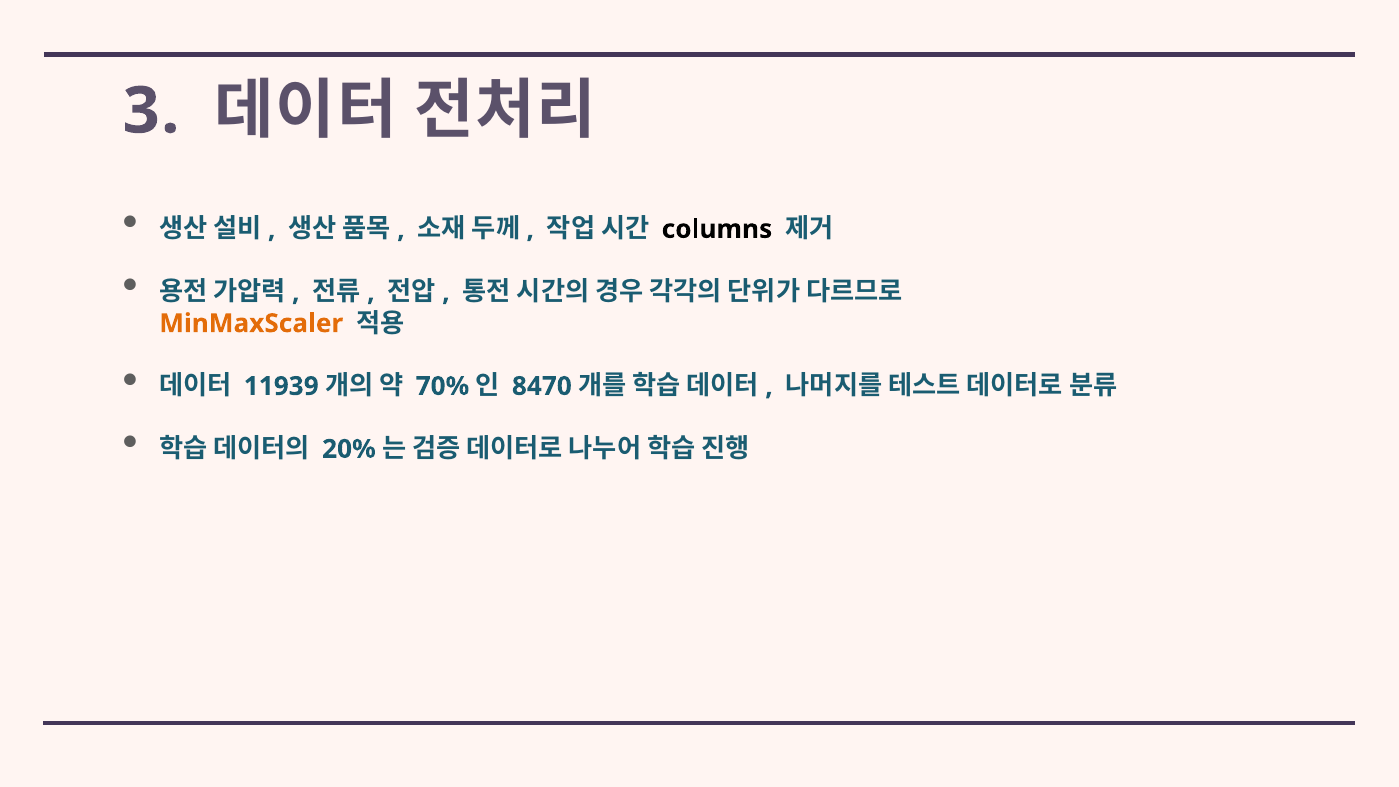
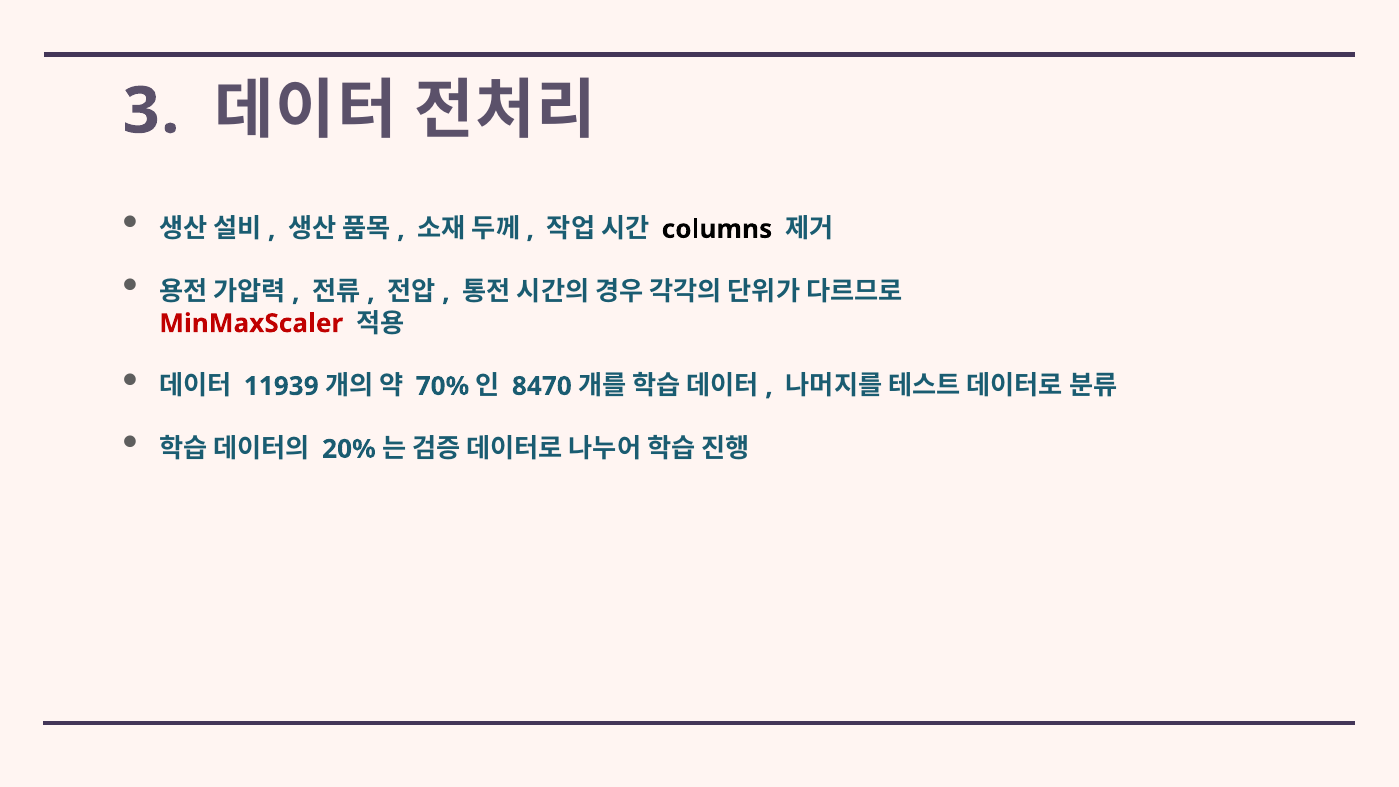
MinMaxScaler colour: orange -> red
